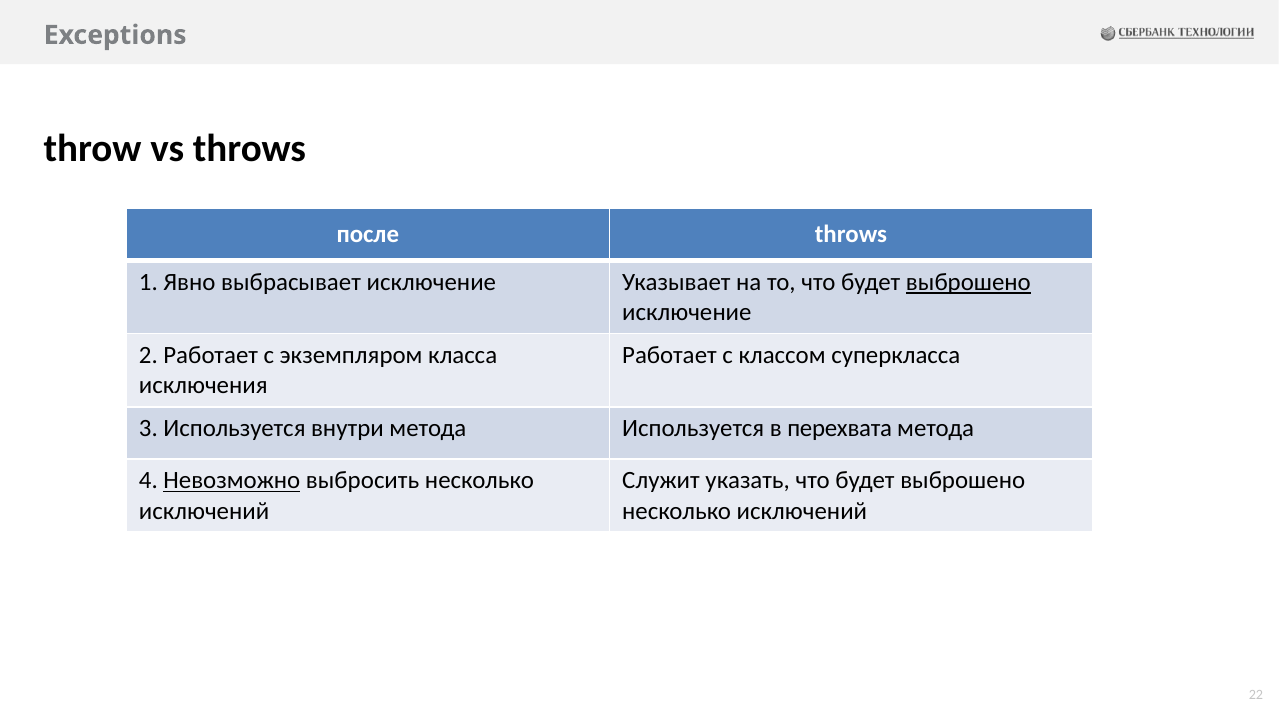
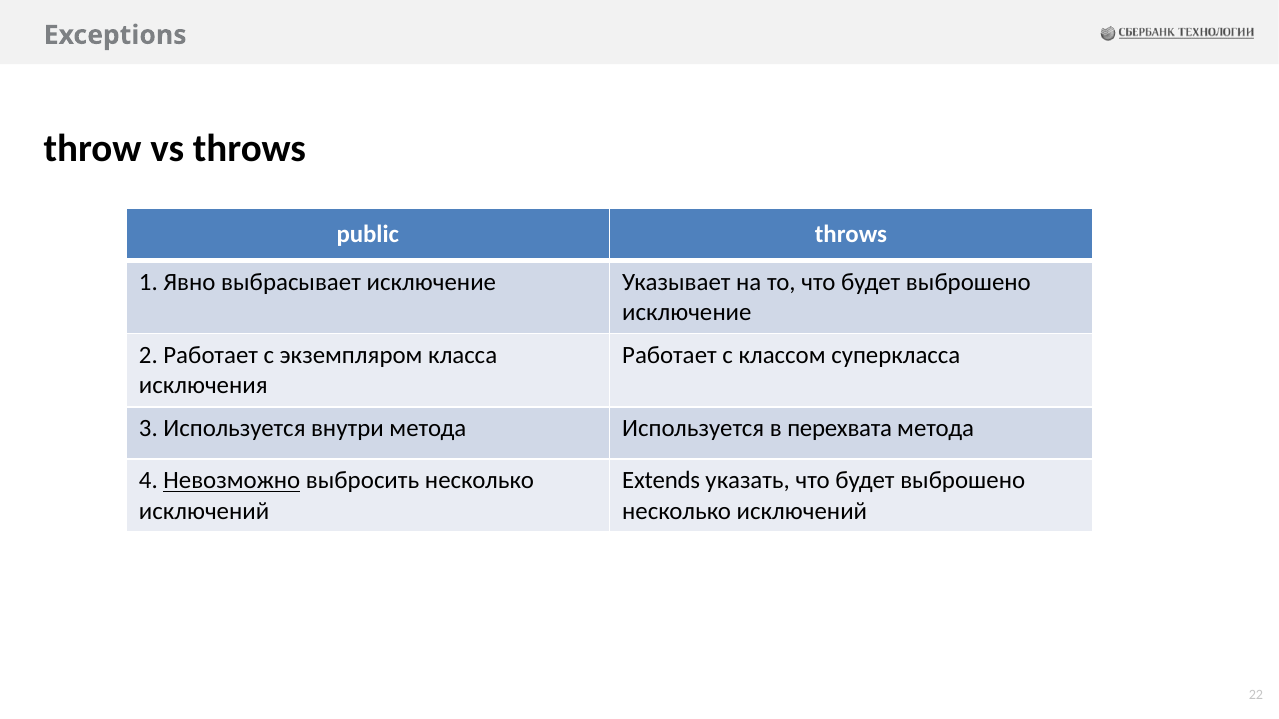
после: после -> public
выброшено at (968, 282) underline: present -> none
Служит: Служит -> Extends
